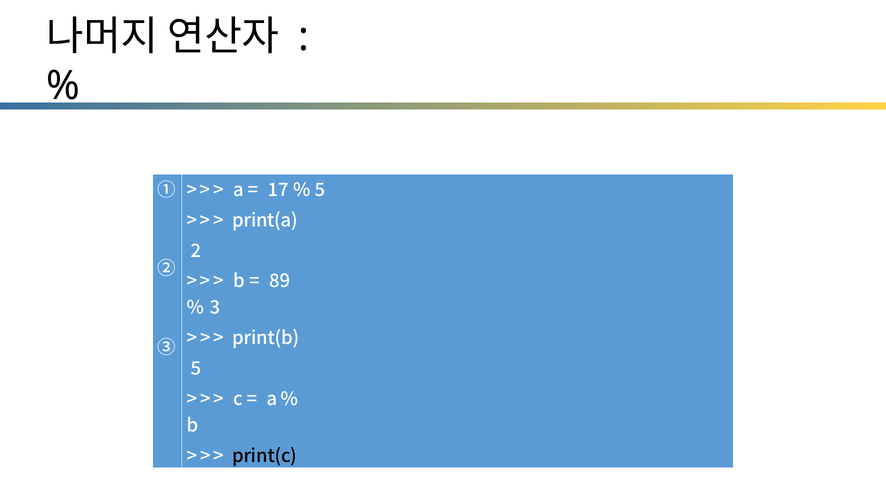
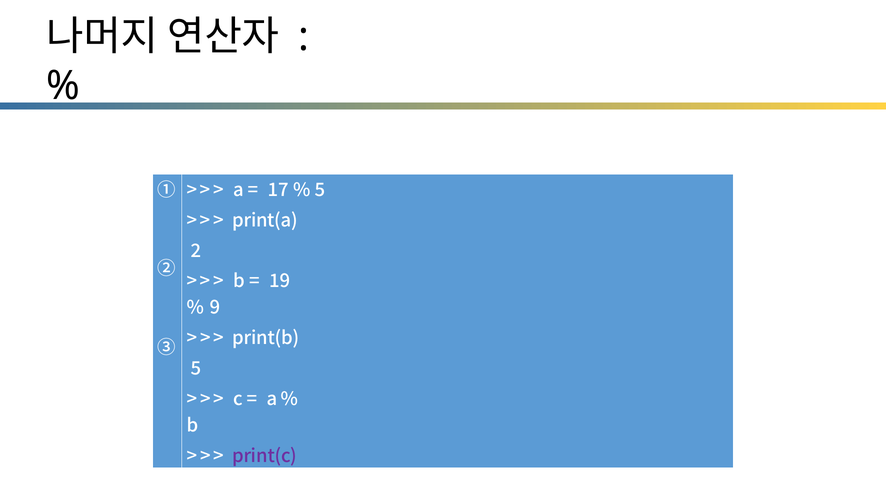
89: 89 -> 19
3: 3 -> 9
print(c colour: black -> purple
